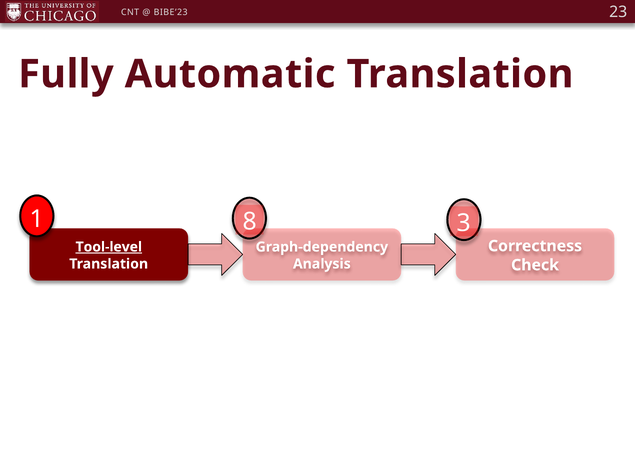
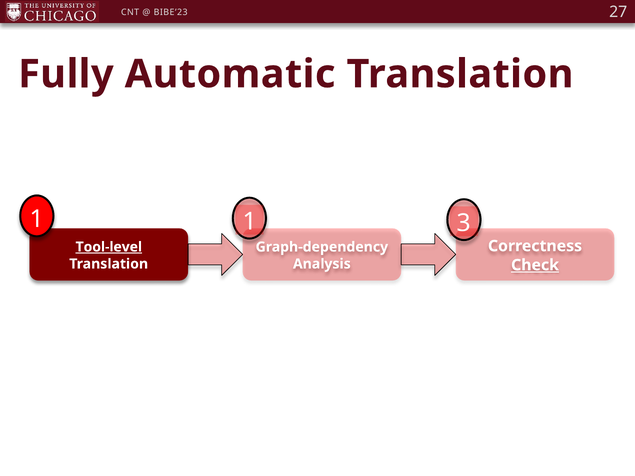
23: 23 -> 27
1 8: 8 -> 1
Check underline: none -> present
